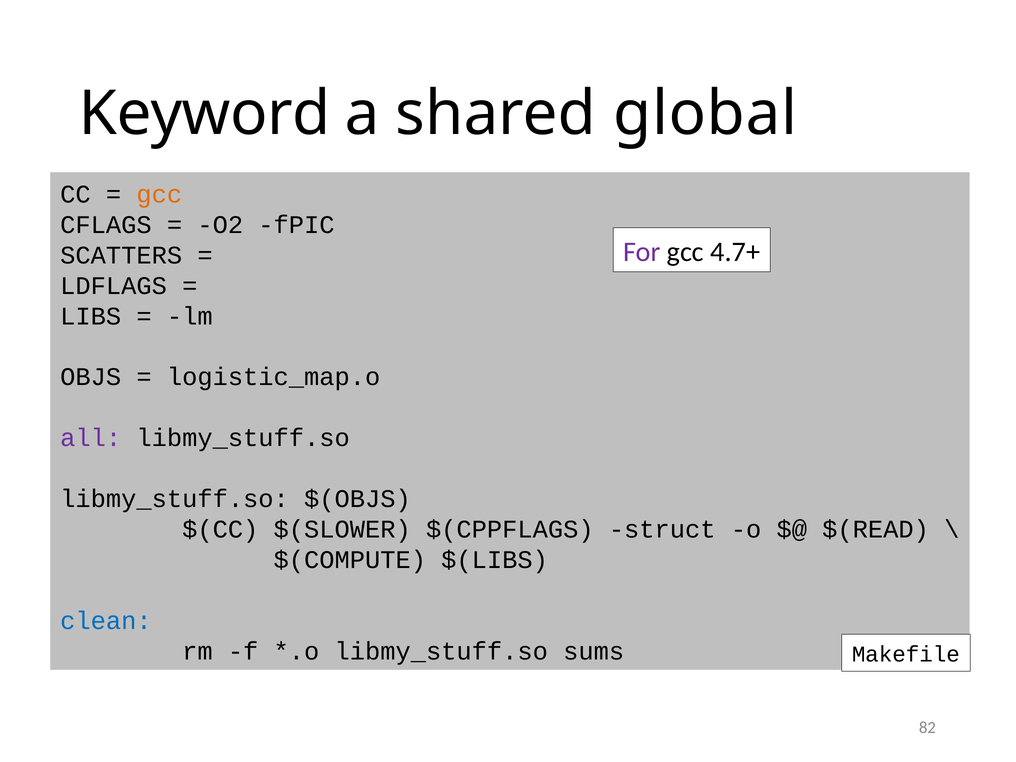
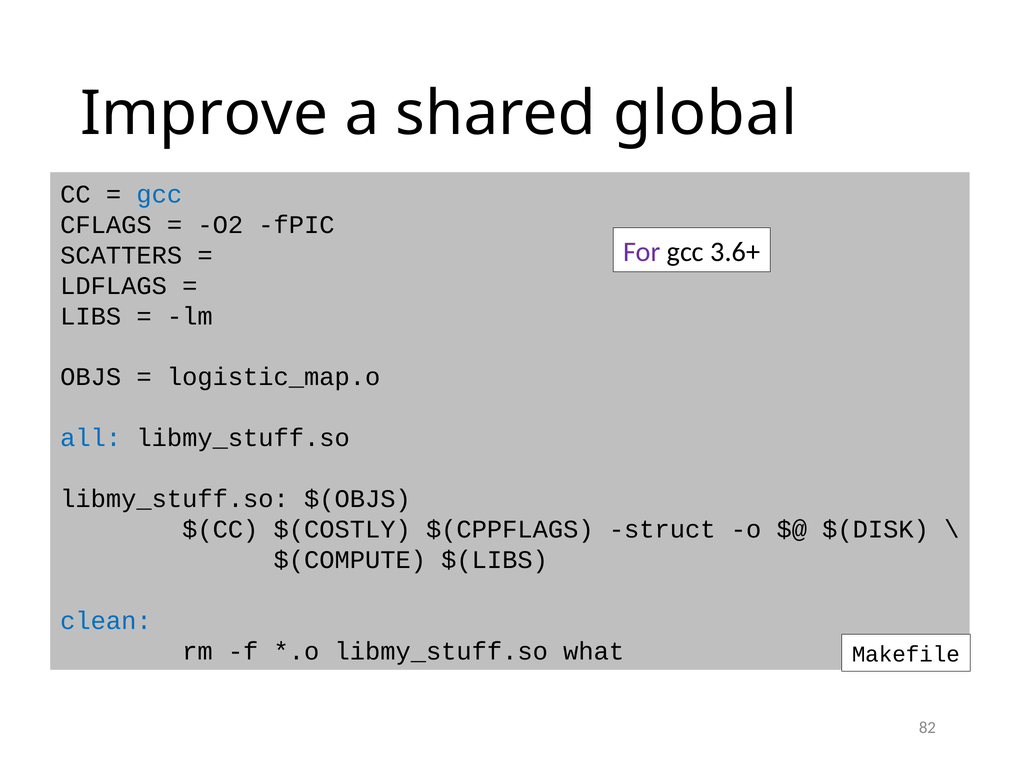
Keyword: Keyword -> Improve
gcc at (159, 194) colour: orange -> blue
4.7+: 4.7+ -> 3.6+
all colour: purple -> blue
$(SLOWER: $(SLOWER -> $(COSTLY
$(READ: $(READ -> $(DISK
sums: sums -> what
